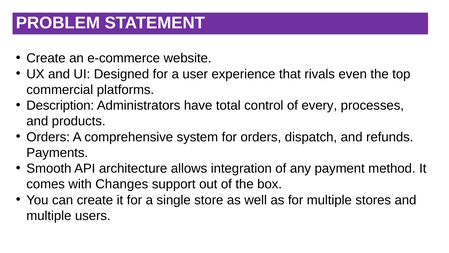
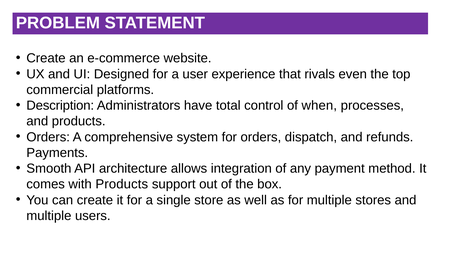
every: every -> when
with Changes: Changes -> Products
